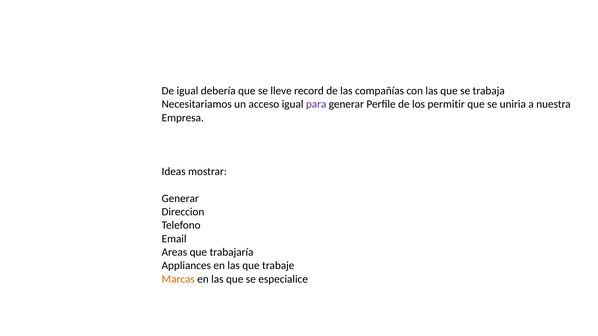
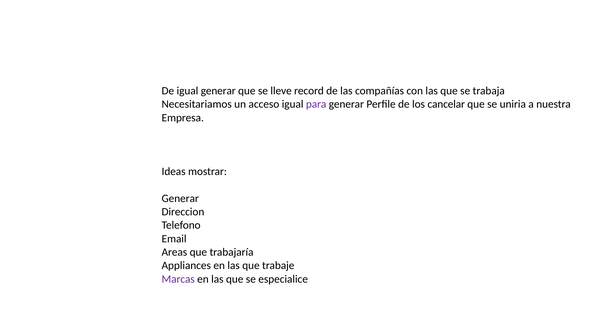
igual debería: debería -> generar
permitir: permitir -> cancelar
Marcas colour: orange -> purple
